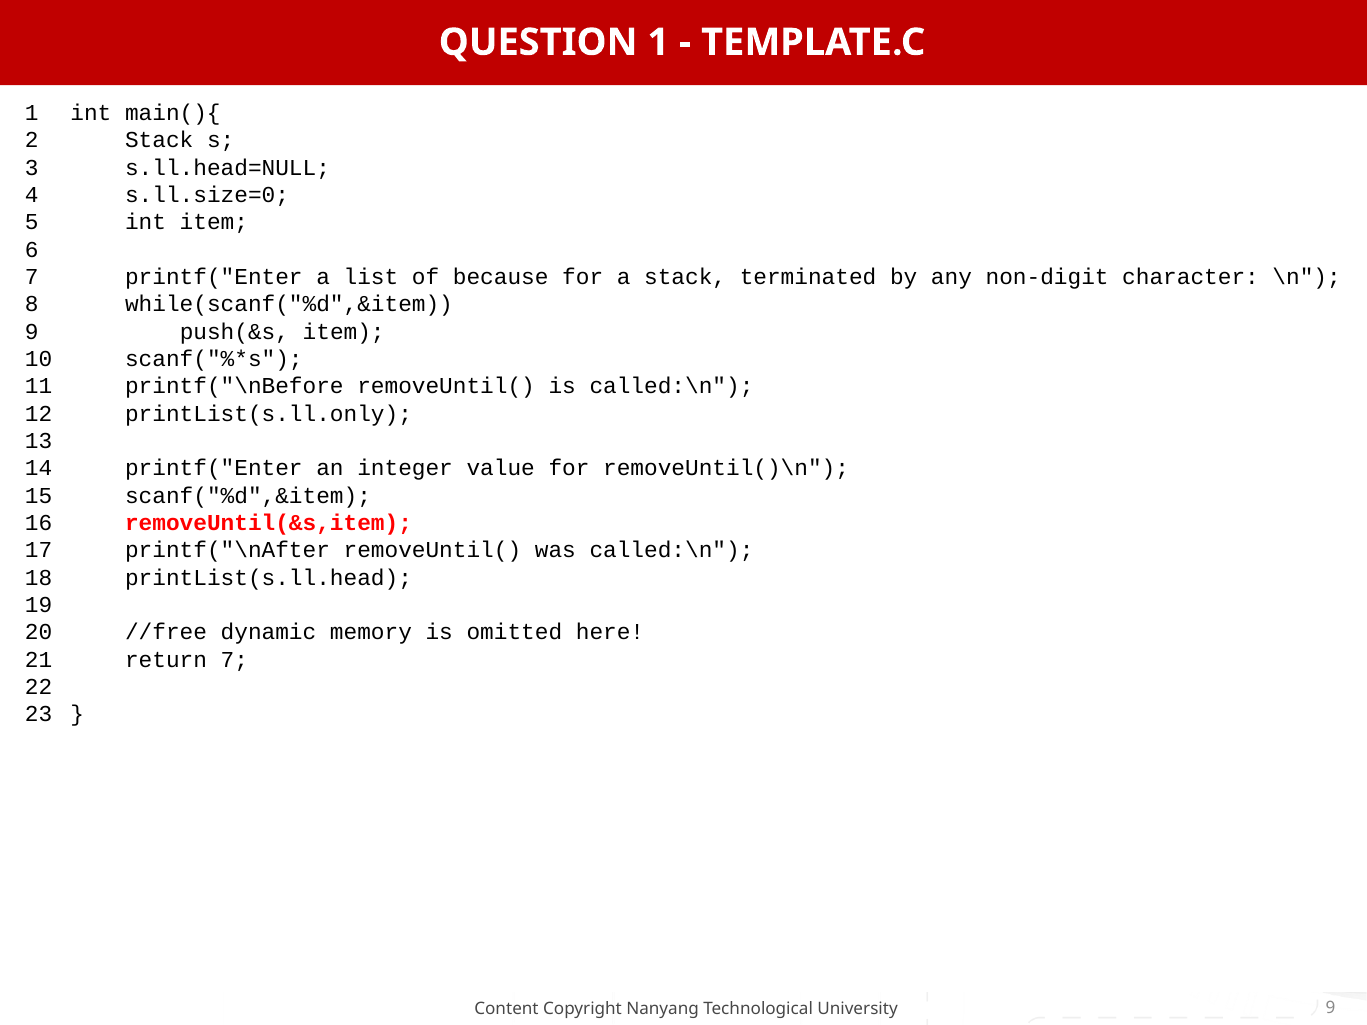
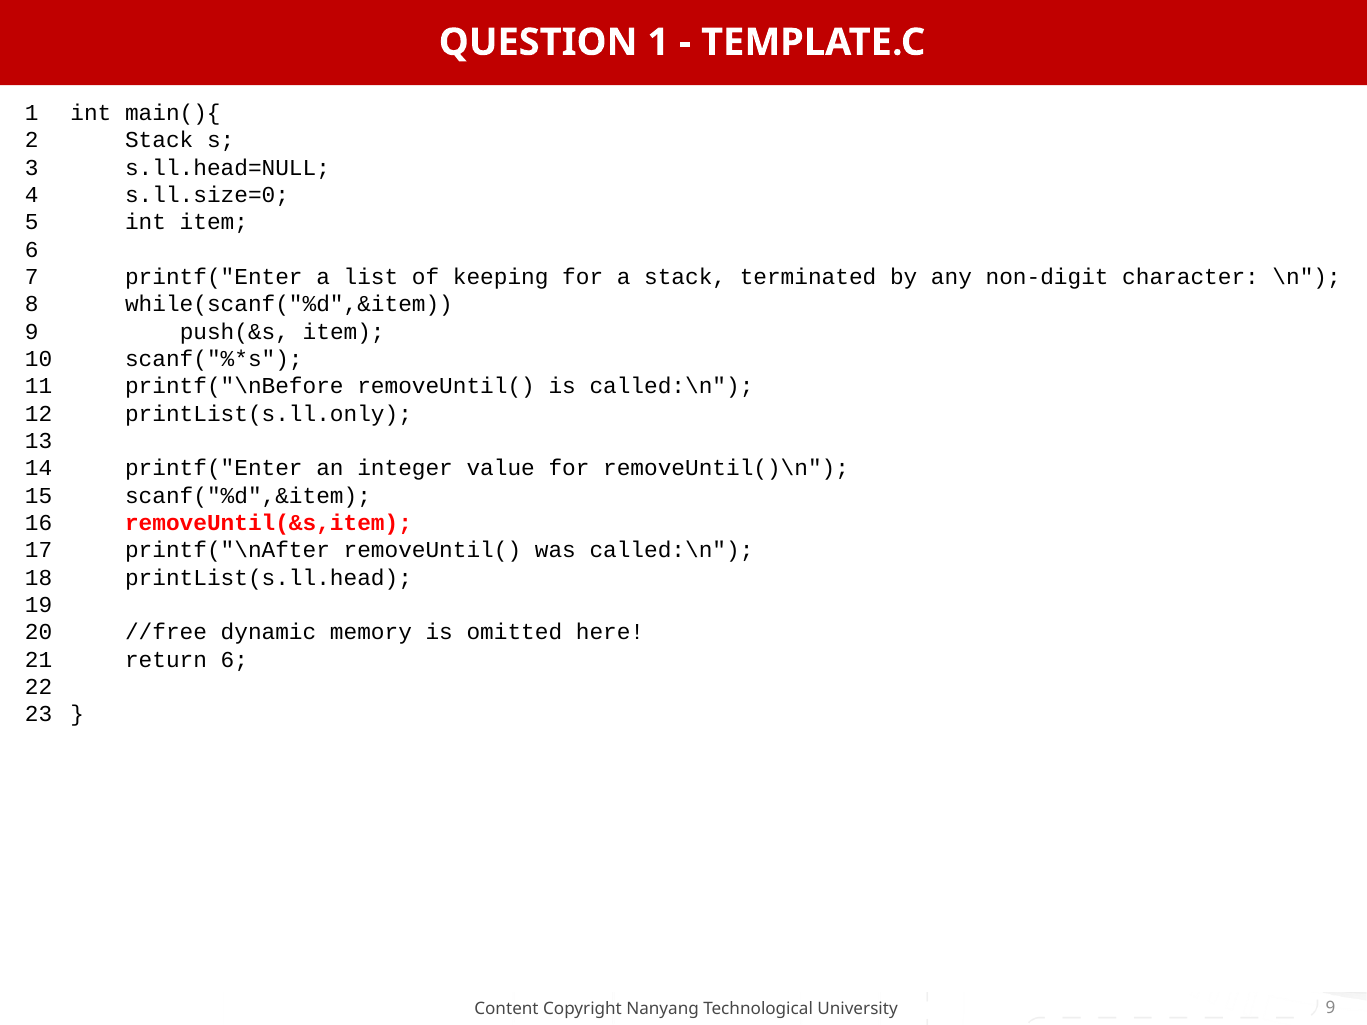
because: because -> keeping
return 7: 7 -> 6
